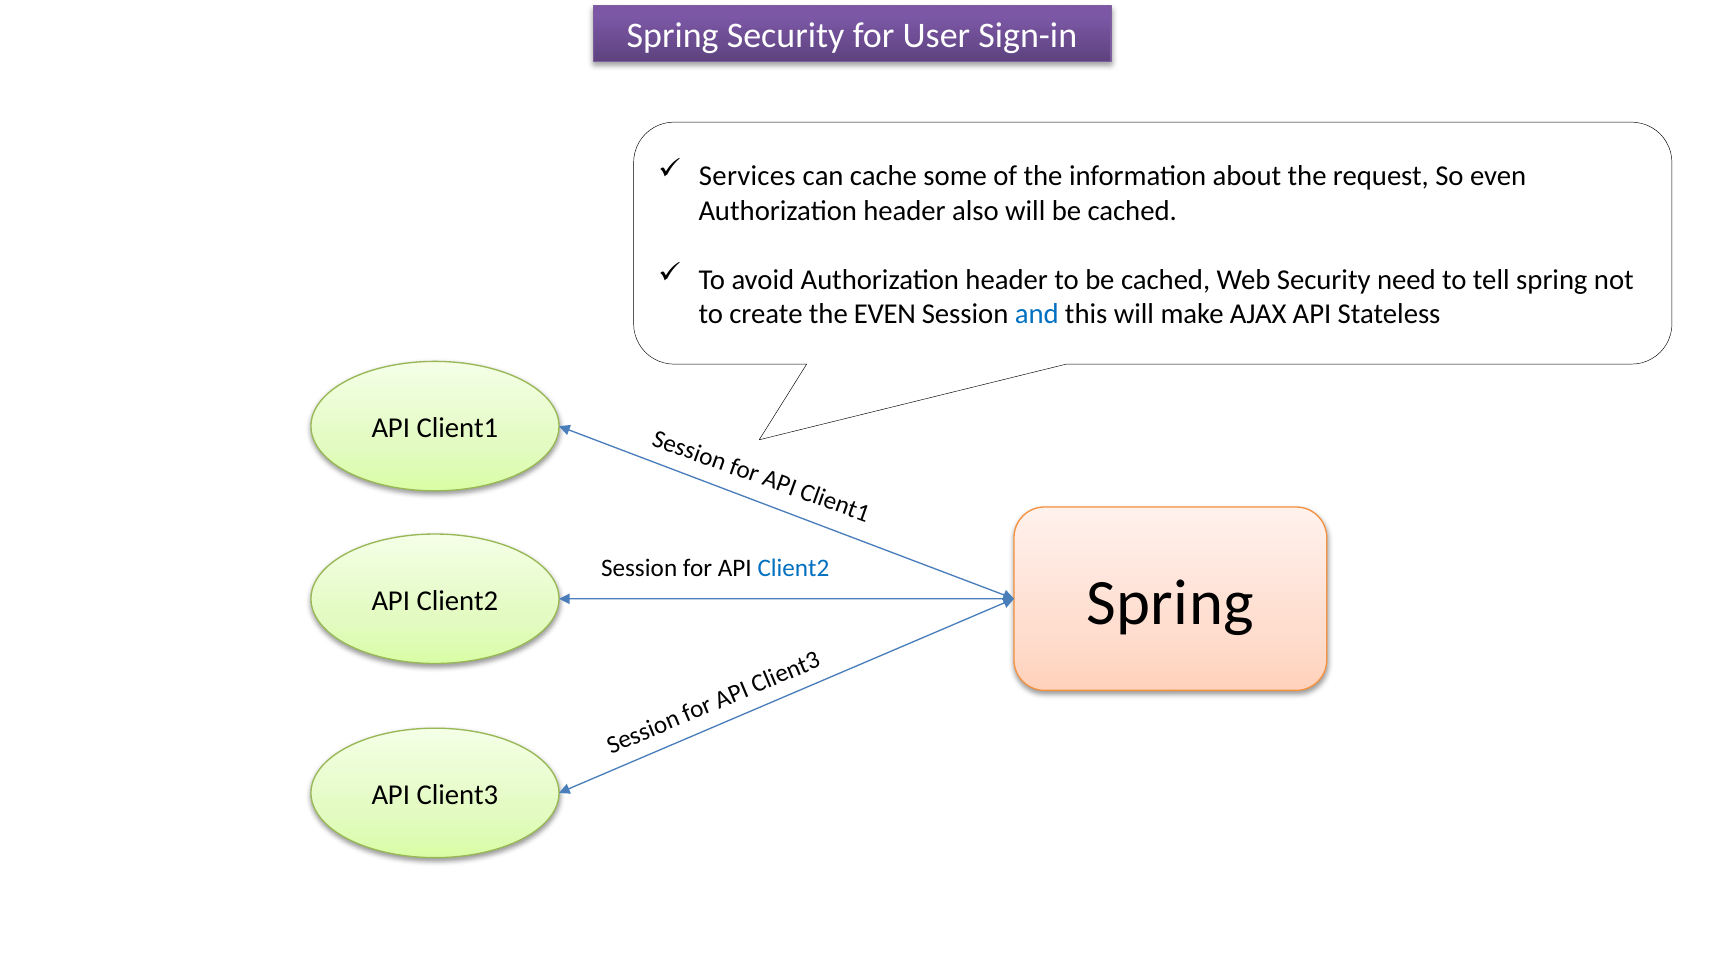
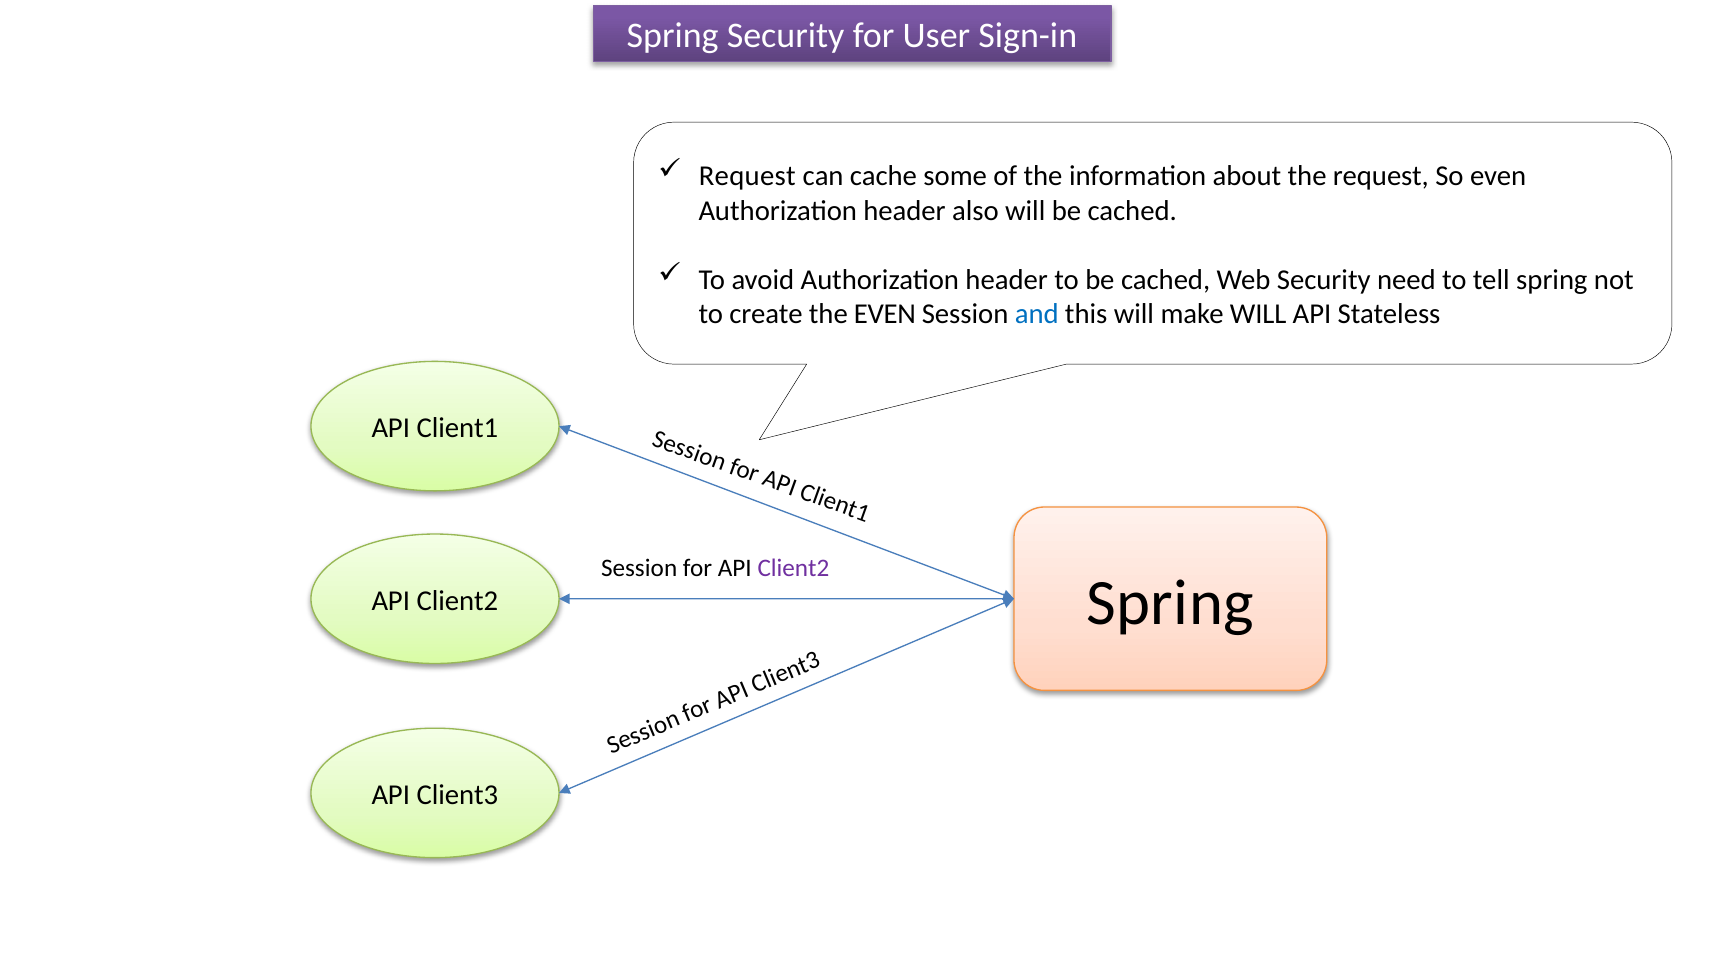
Services at (747, 176): Services -> Request
make AJAX: AJAX -> WILL
Client2 at (793, 568) colour: blue -> purple
